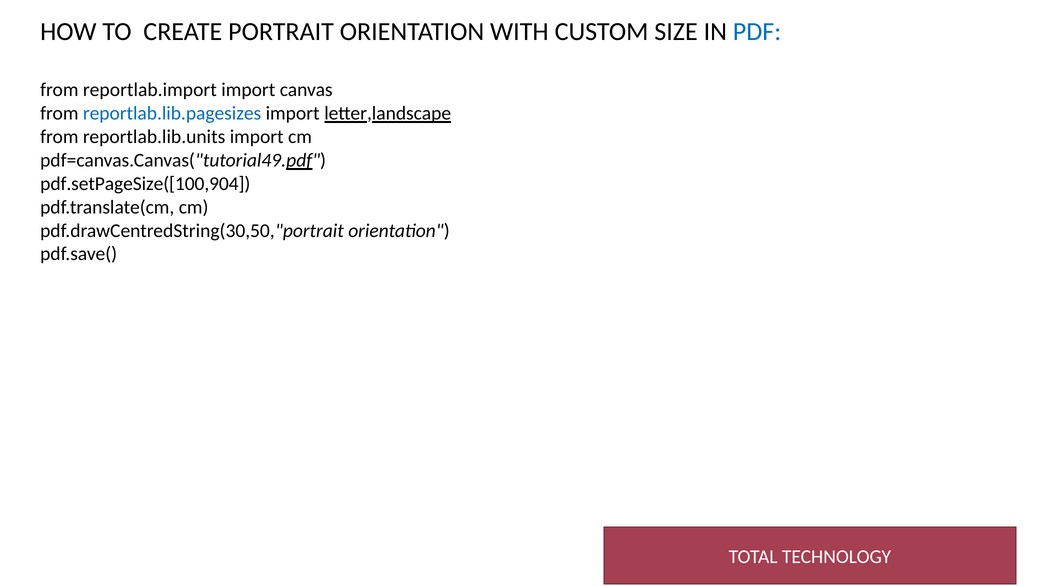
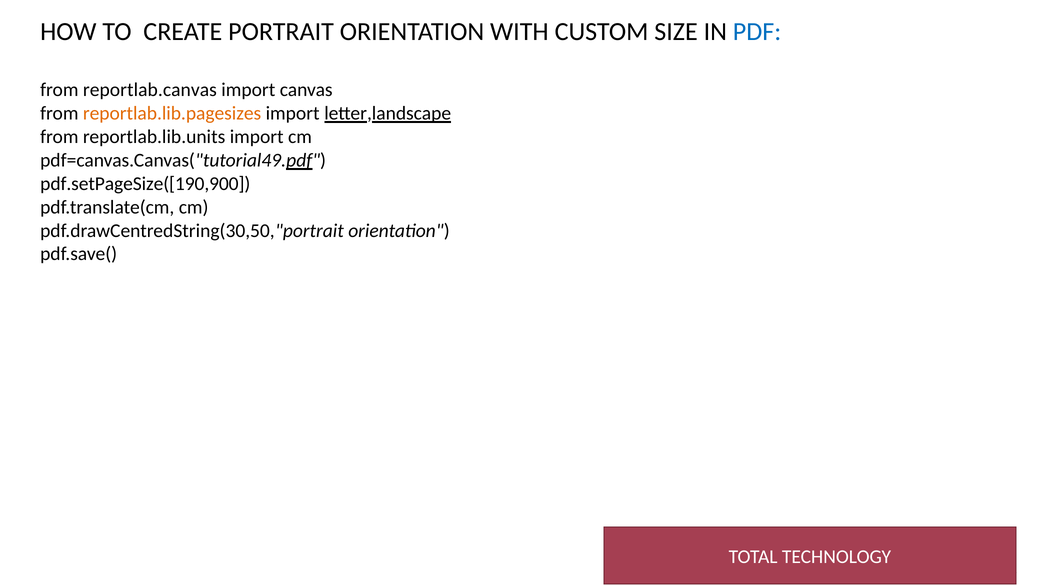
reportlab.import: reportlab.import -> reportlab.canvas
reportlab.lib.pagesizes colour: blue -> orange
pdf.setPageSize([100,904: pdf.setPageSize([100,904 -> pdf.setPageSize([190,900
